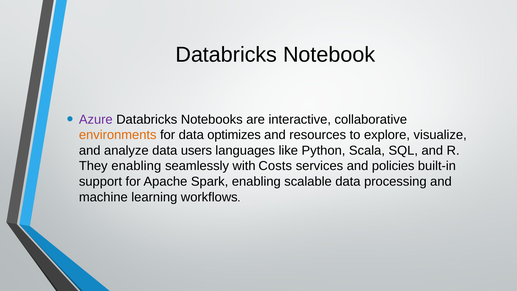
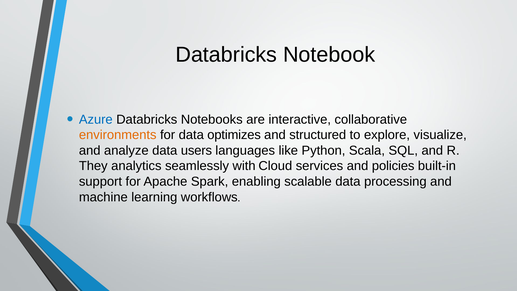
Azure colour: purple -> blue
resources: resources -> structured
They enabling: enabling -> analytics
Costs: Costs -> Cloud
